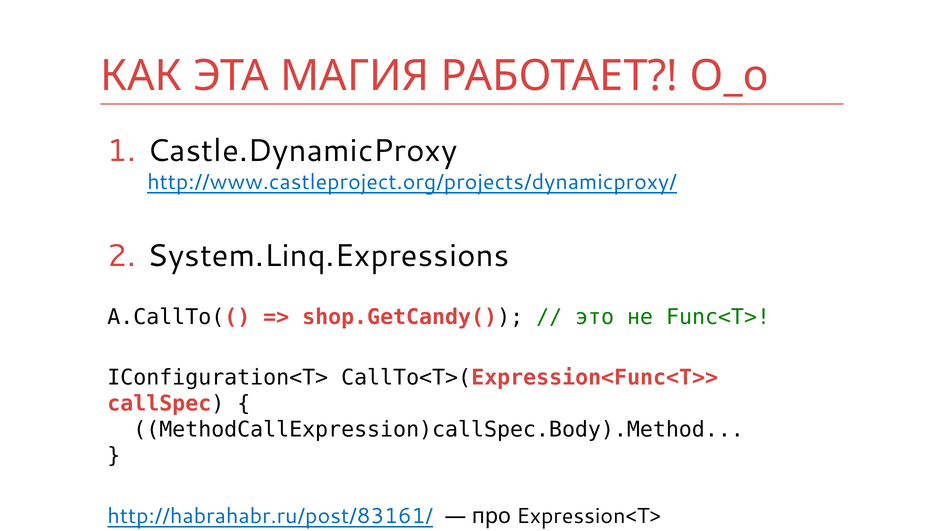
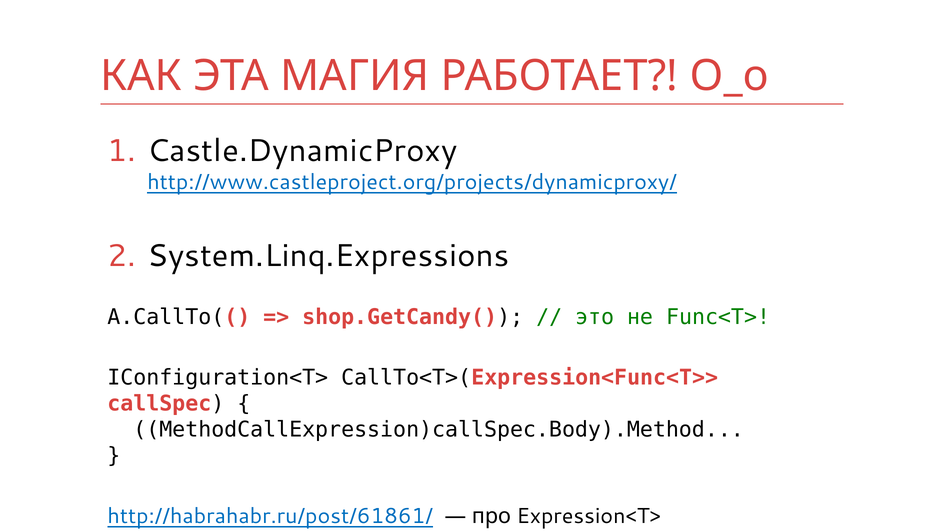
http://habrahabr.ru/post/83161/: http://habrahabr.ru/post/83161/ -> http://habrahabr.ru/post/61861/
